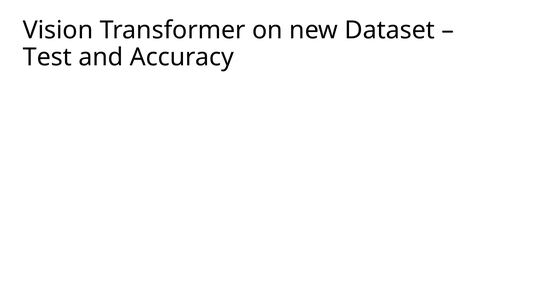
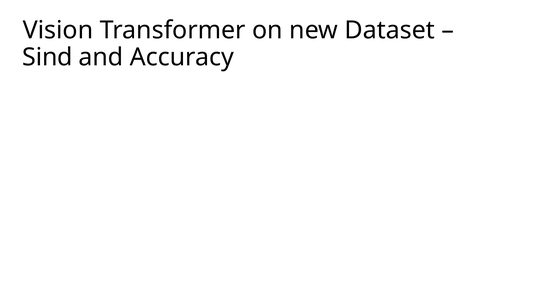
Test: Test -> Sind
